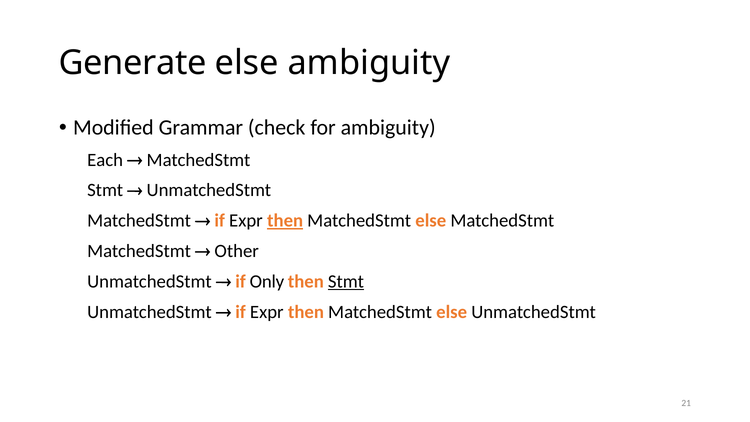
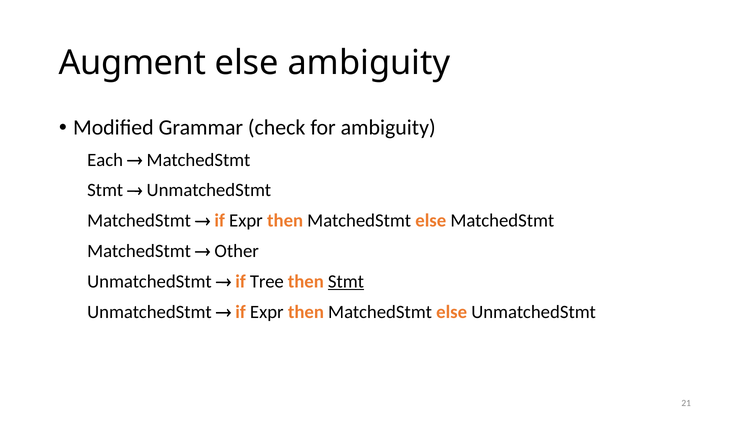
Generate: Generate -> Augment
then at (285, 221) underline: present -> none
Only: Only -> Tree
